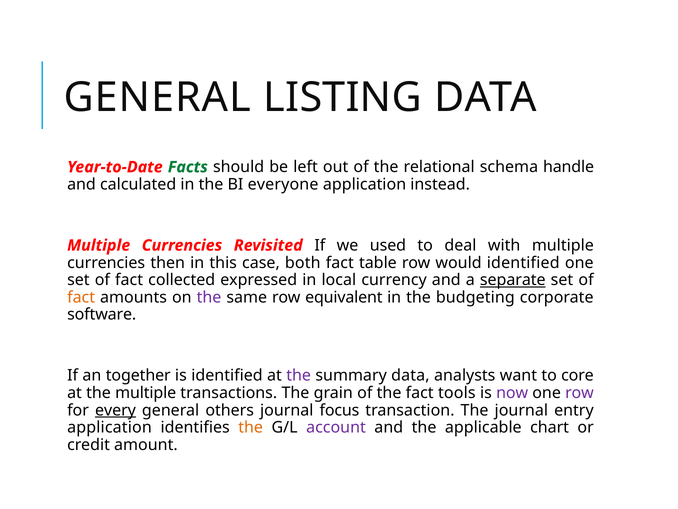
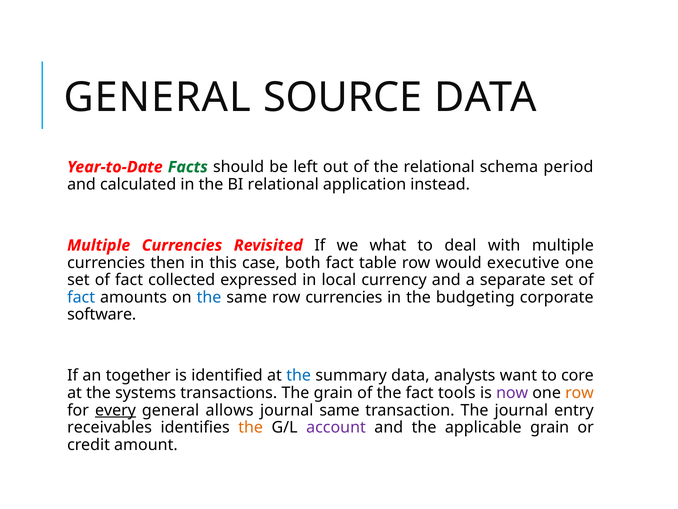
LISTING: LISTING -> SOURCE
handle: handle -> period
BI everyone: everyone -> relational
used: used -> what
would identified: identified -> executive
separate underline: present -> none
fact at (81, 297) colour: orange -> blue
the at (209, 297) colour: purple -> blue
row equivalent: equivalent -> currencies
the at (299, 375) colour: purple -> blue
the multiple: multiple -> systems
row at (579, 393) colour: purple -> orange
others: others -> allows
journal focus: focus -> same
application at (109, 427): application -> receivables
applicable chart: chart -> grain
